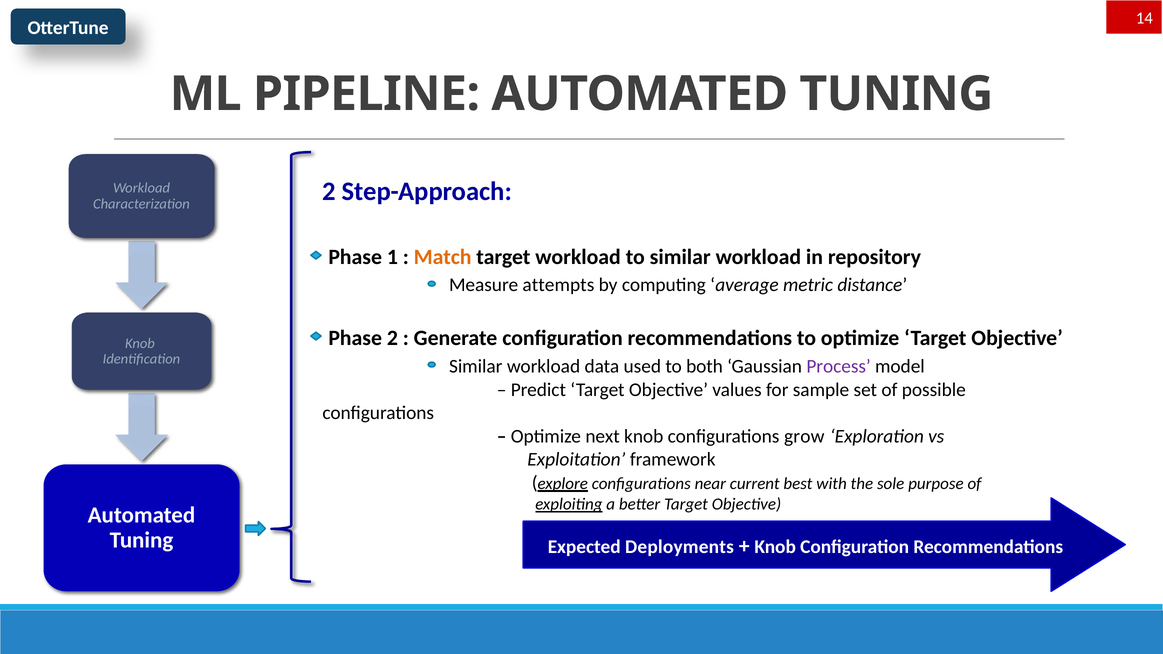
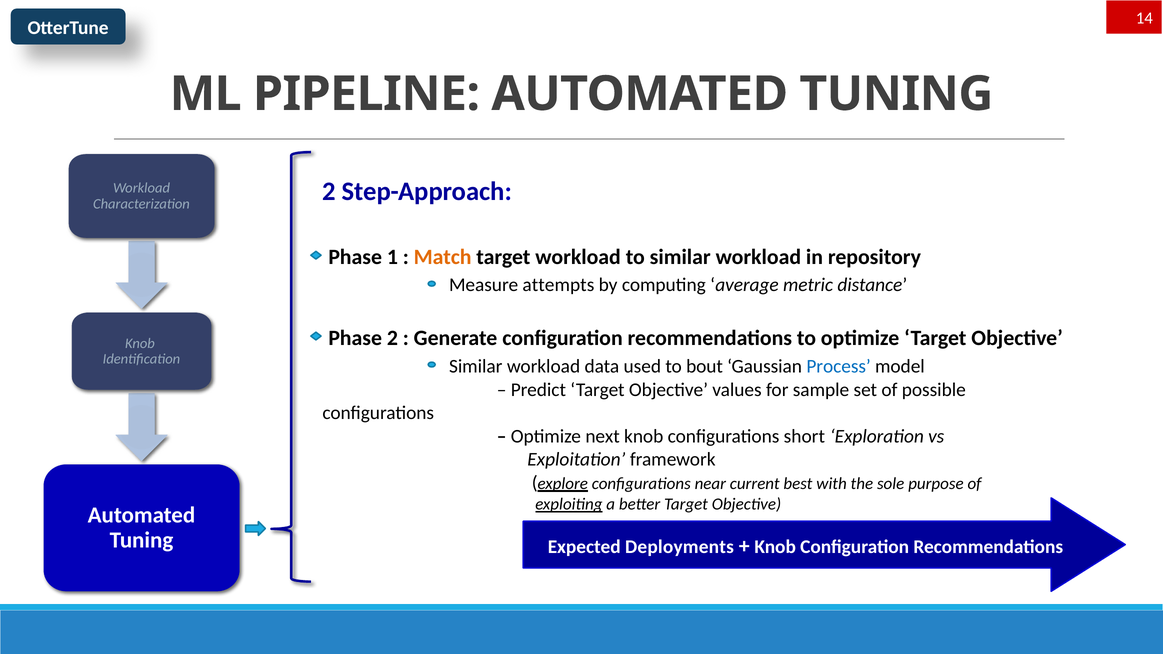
both: both -> bout
Process colour: purple -> blue
grow: grow -> short
